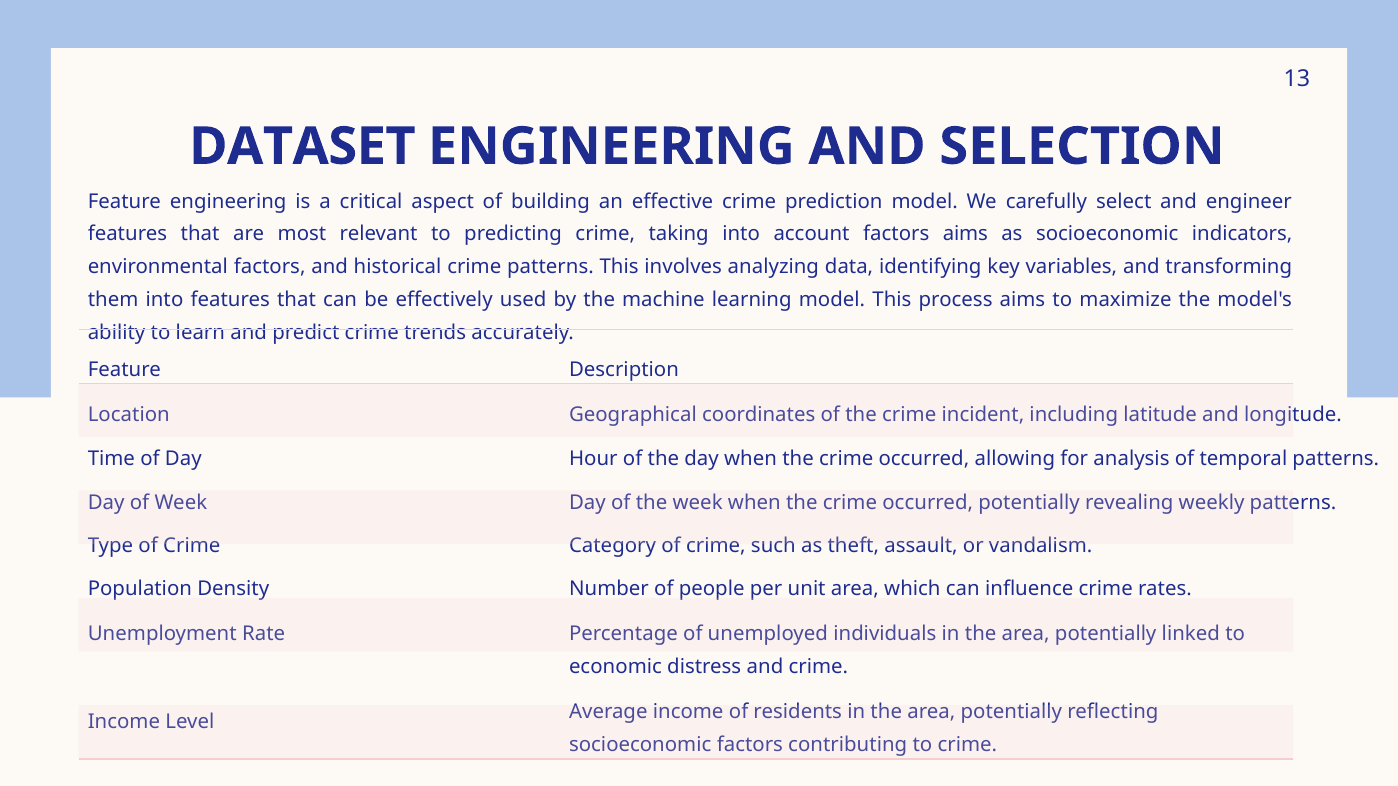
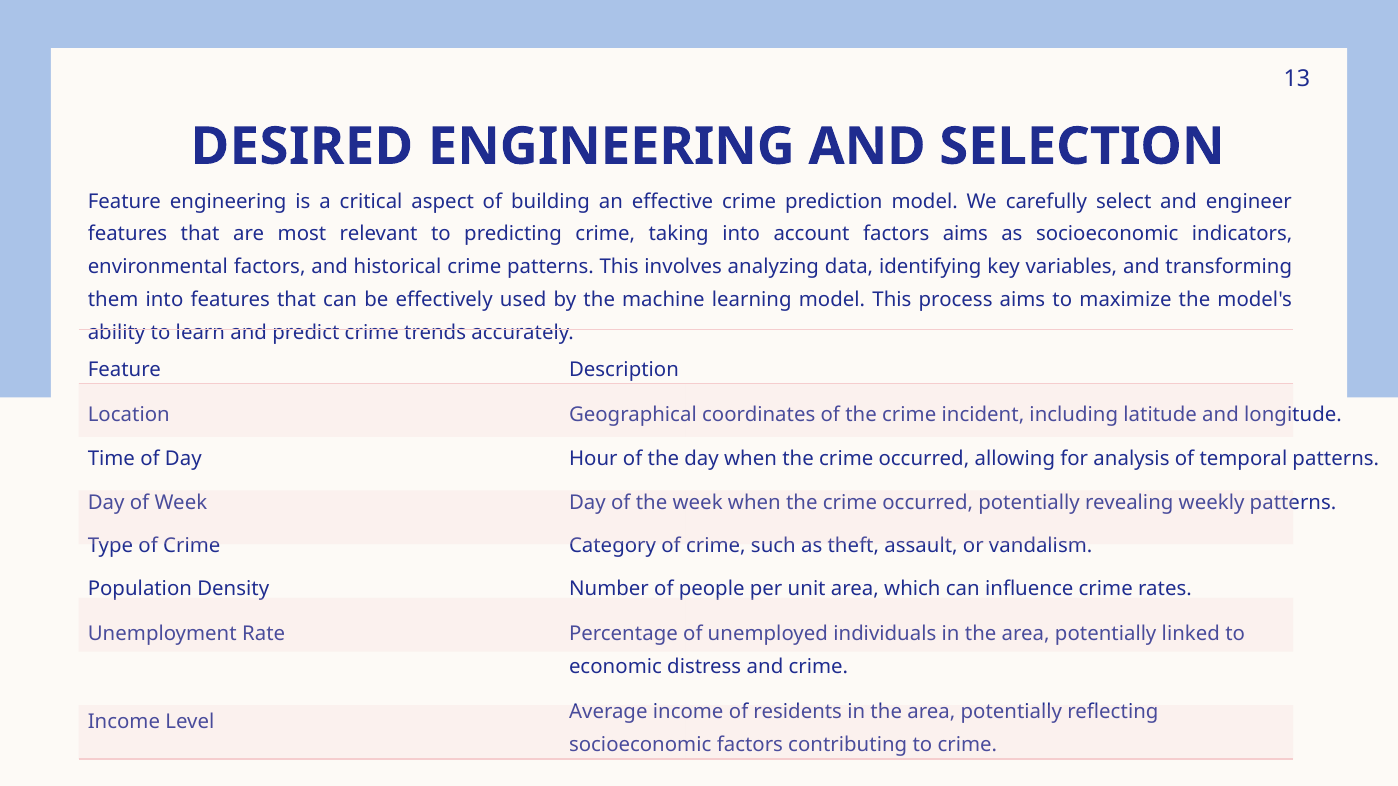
DATASET: DATASET -> DESIRED
